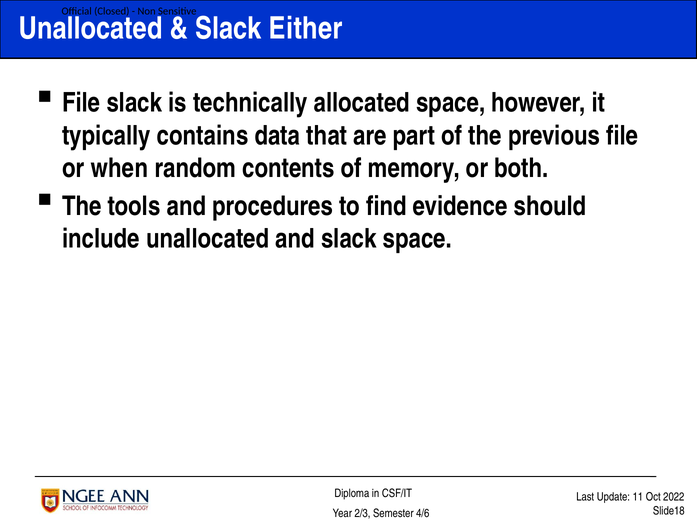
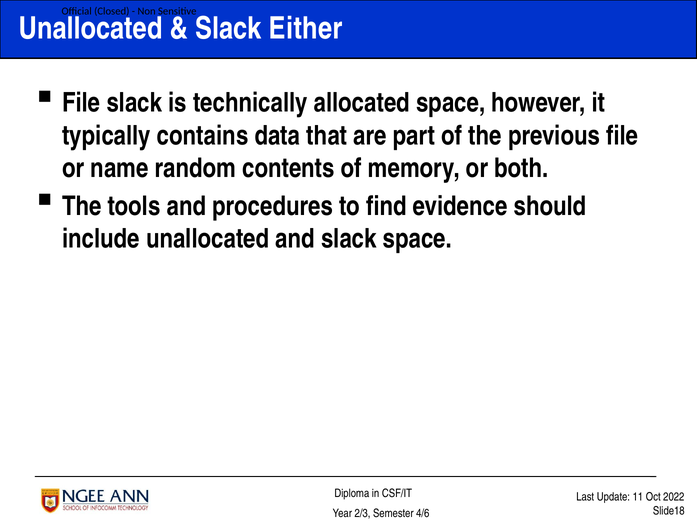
when: when -> name
